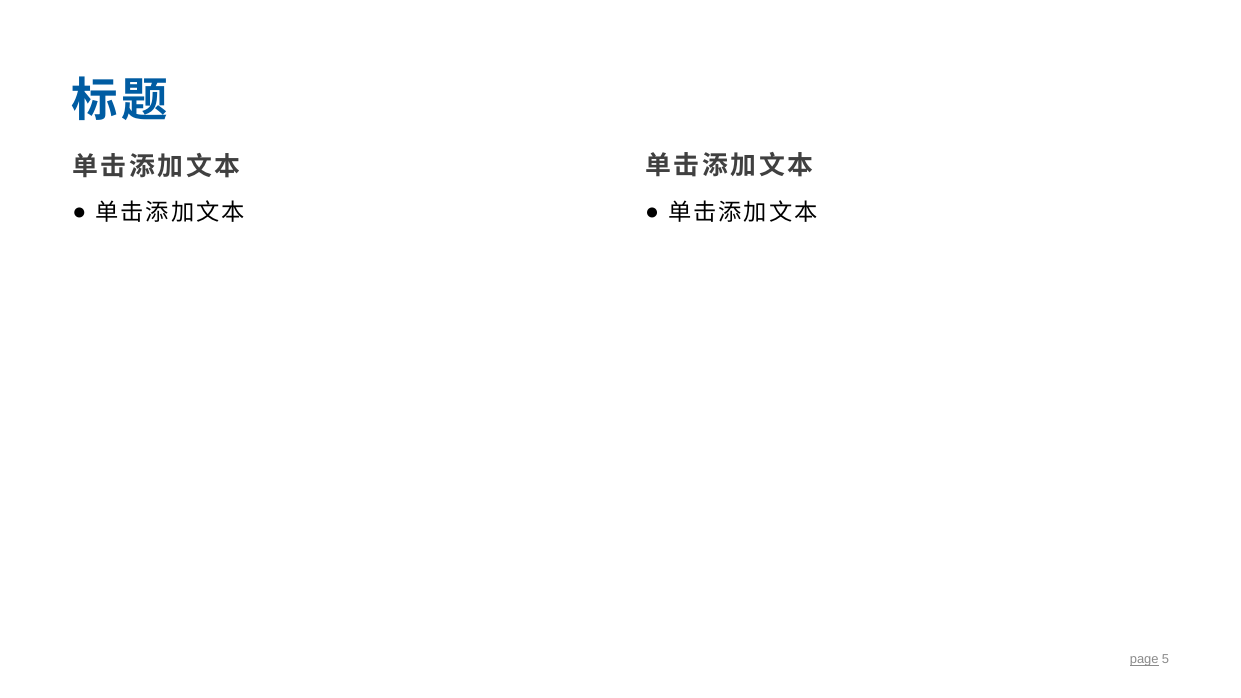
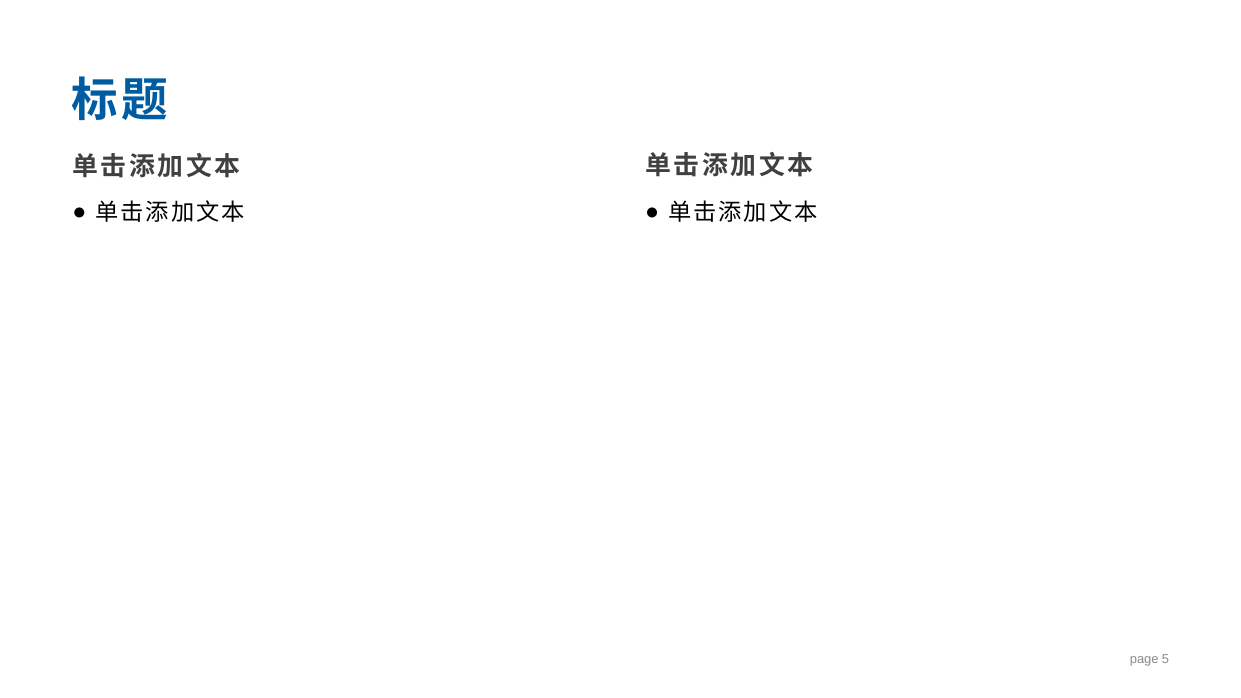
page underline: present -> none
